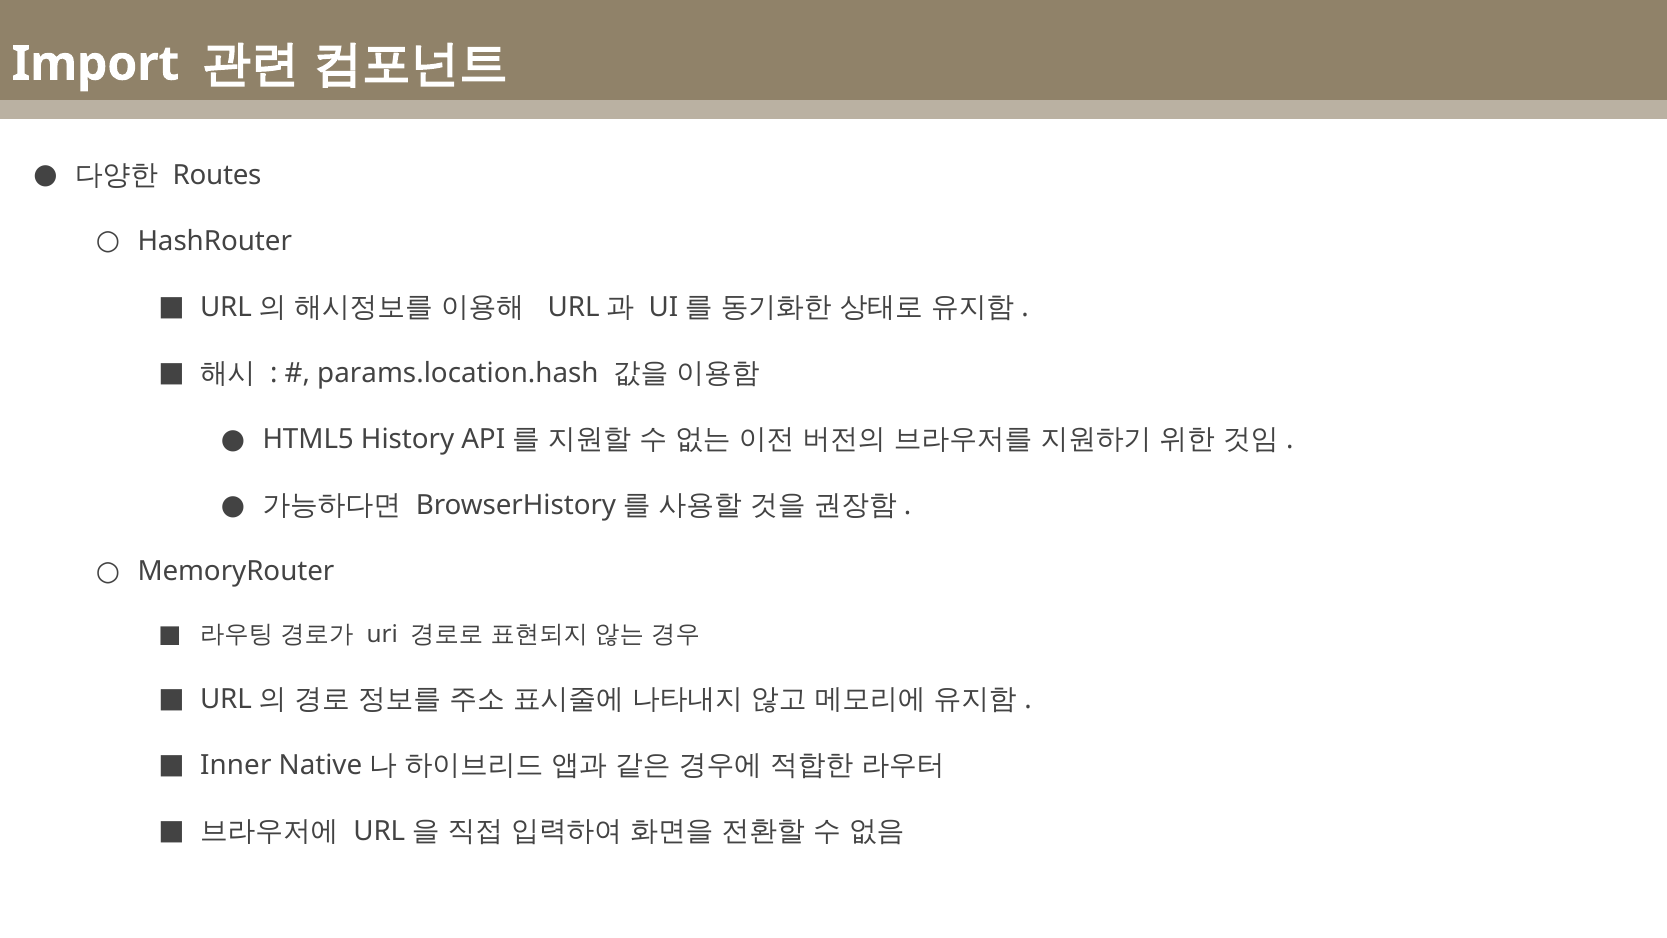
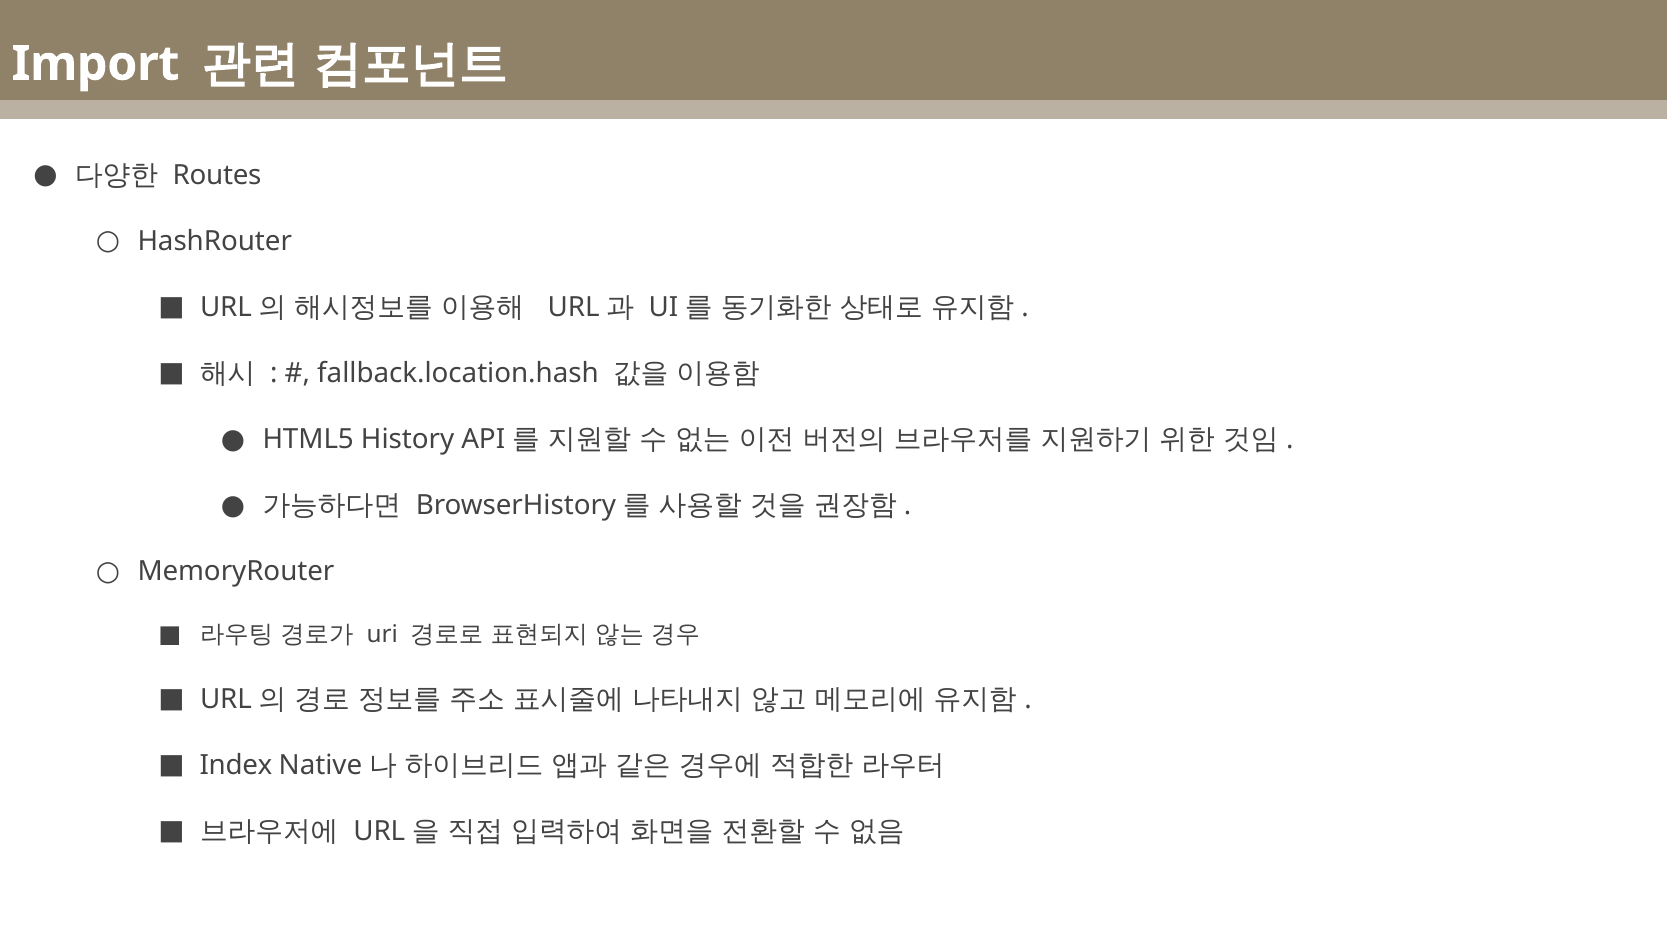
params.location.hash: params.location.hash -> fallback.location.hash
Inner: Inner -> Index
